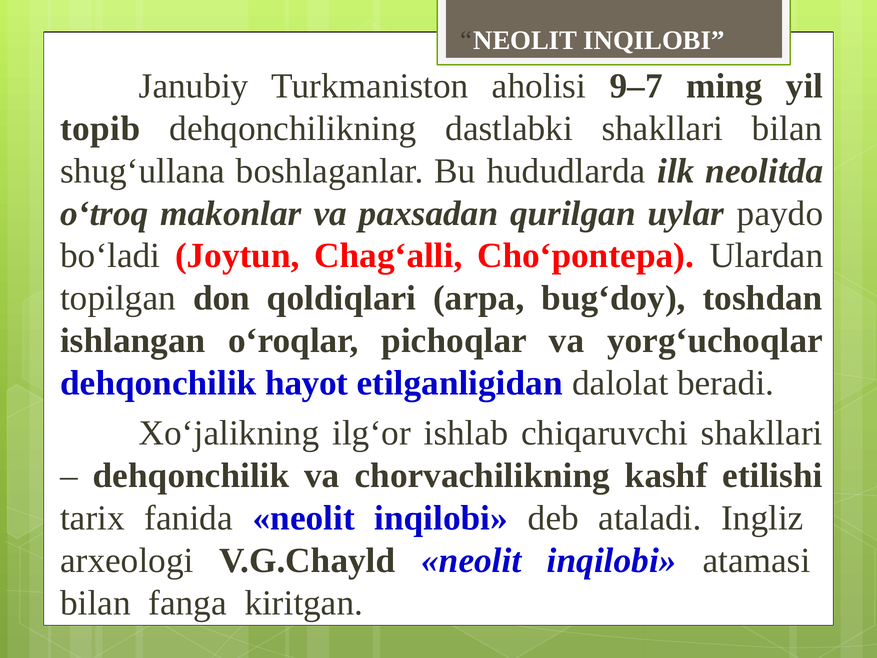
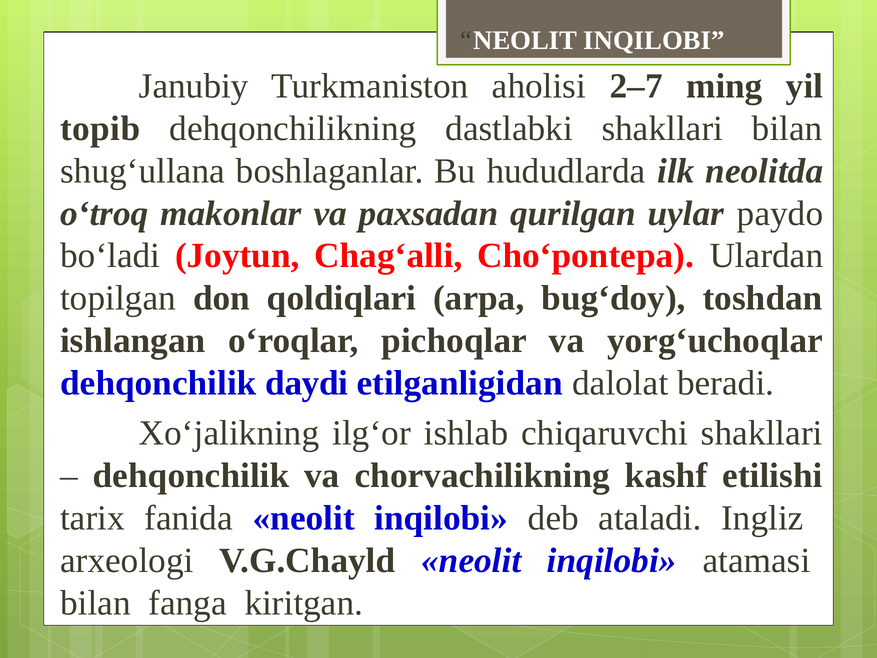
9–7: 9–7 -> 2–7
hayot: hayot -> daydi
